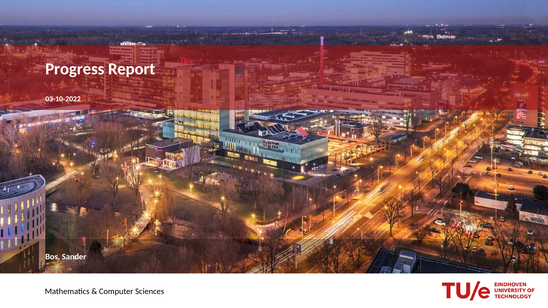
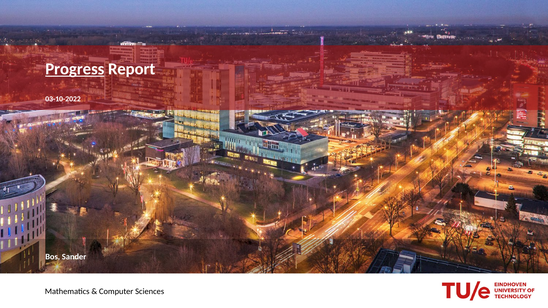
Progress underline: none -> present
